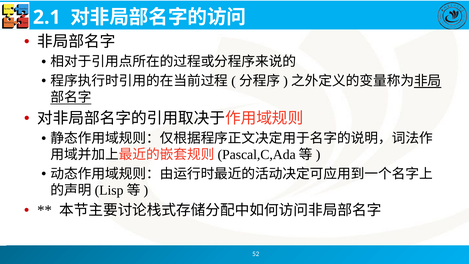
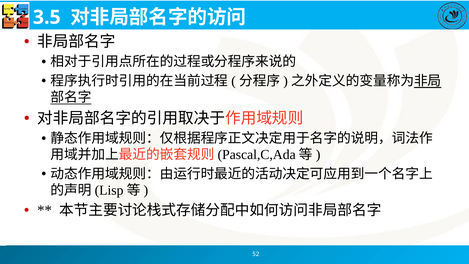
2.1: 2.1 -> 3.5
